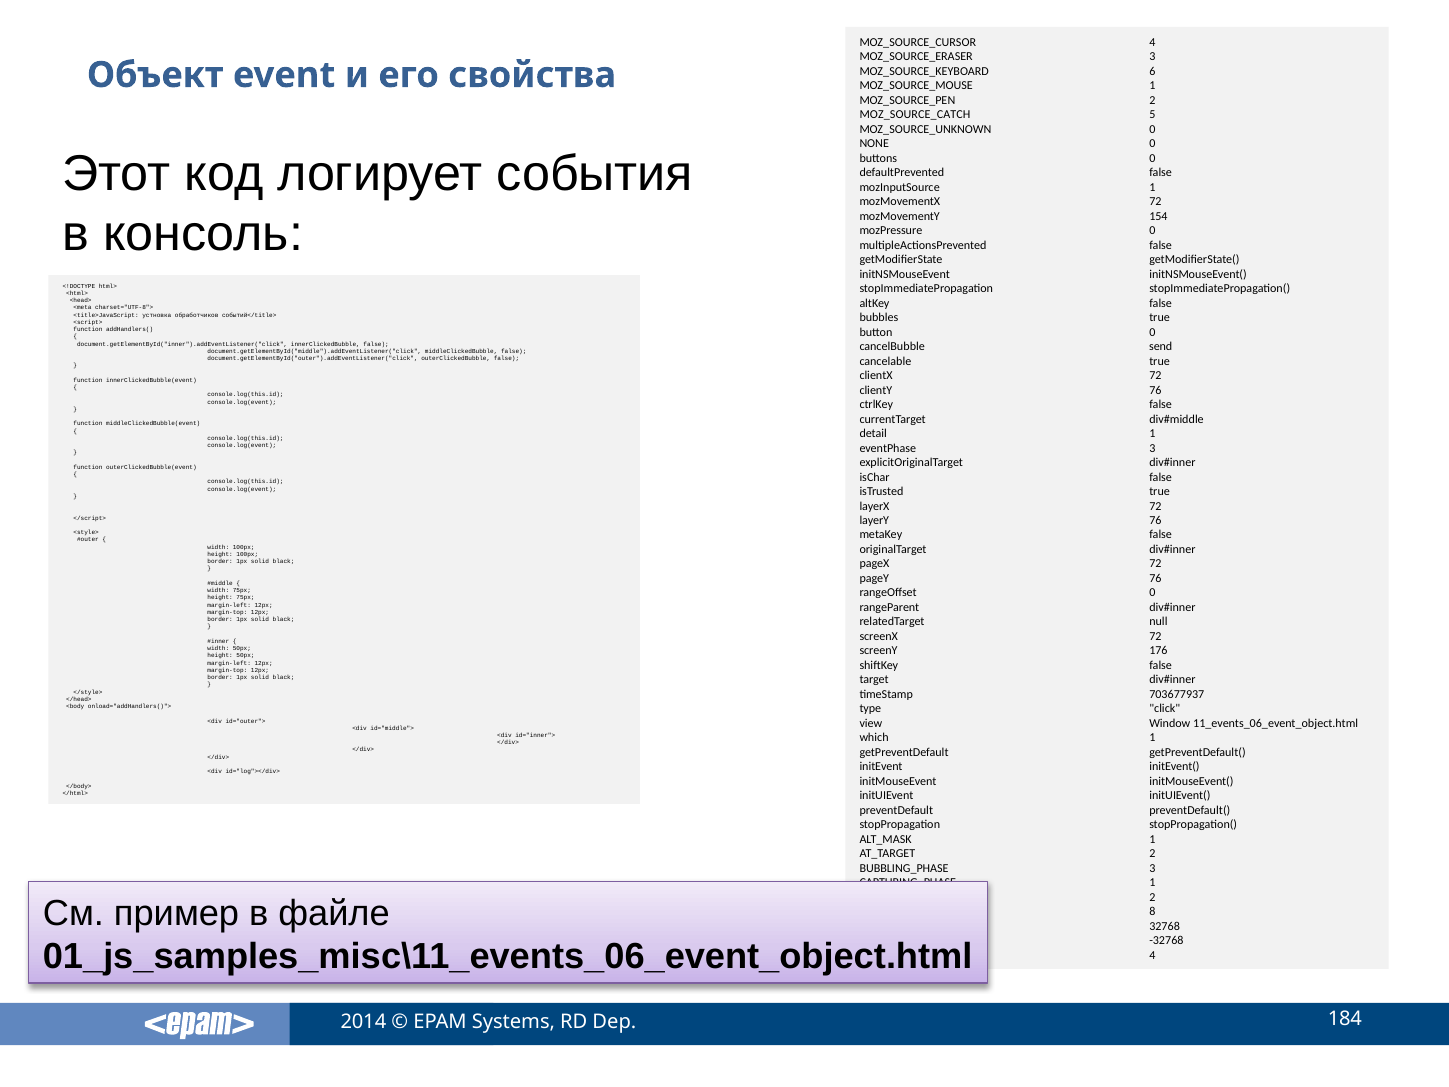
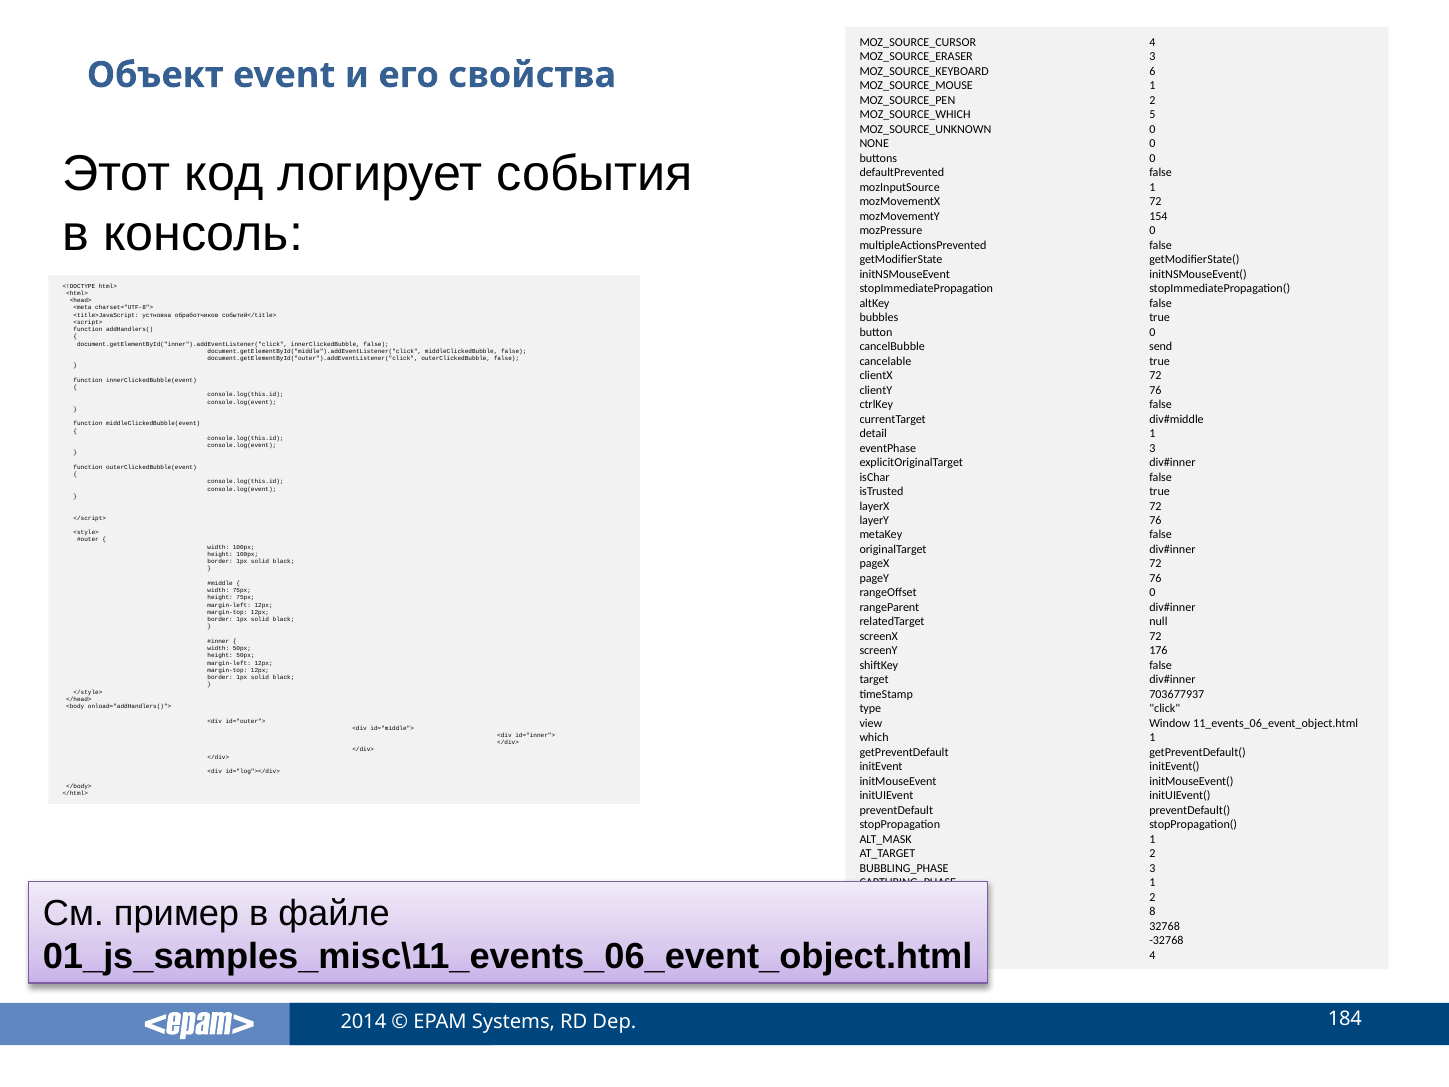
MOZ_SOURCE_CATCH: MOZ_SOURCE_CATCH -> MOZ_SOURCE_WHICH
